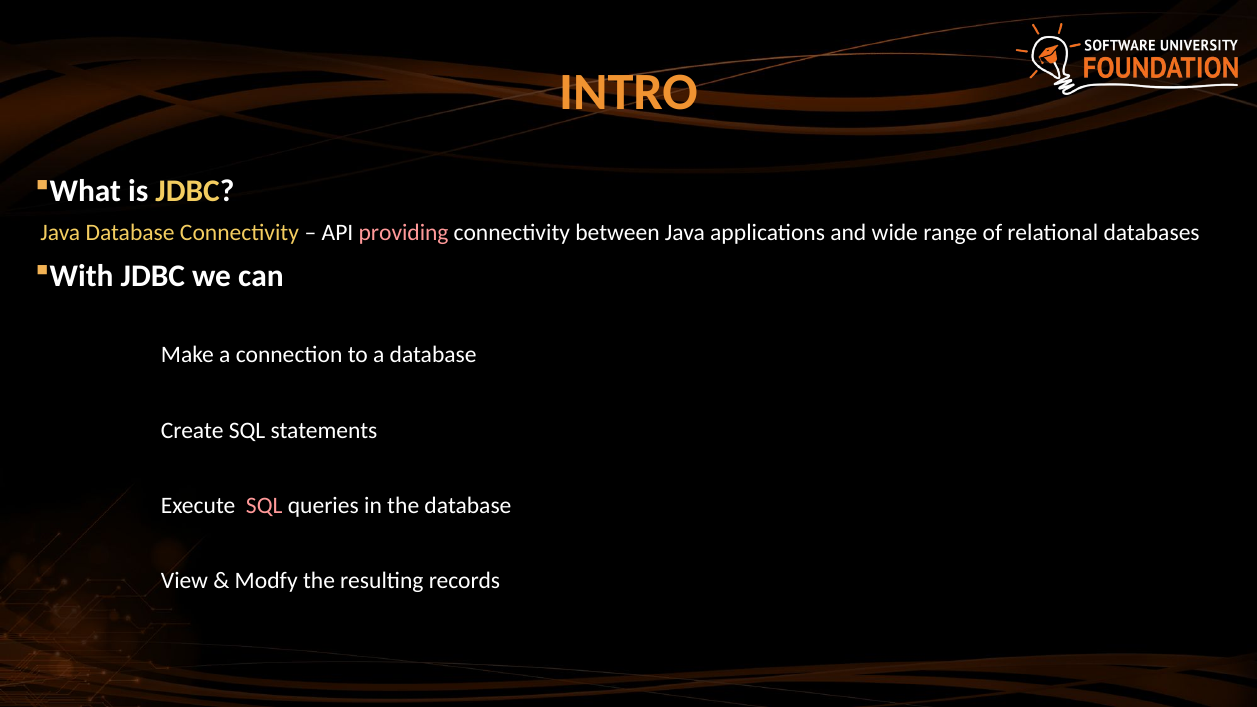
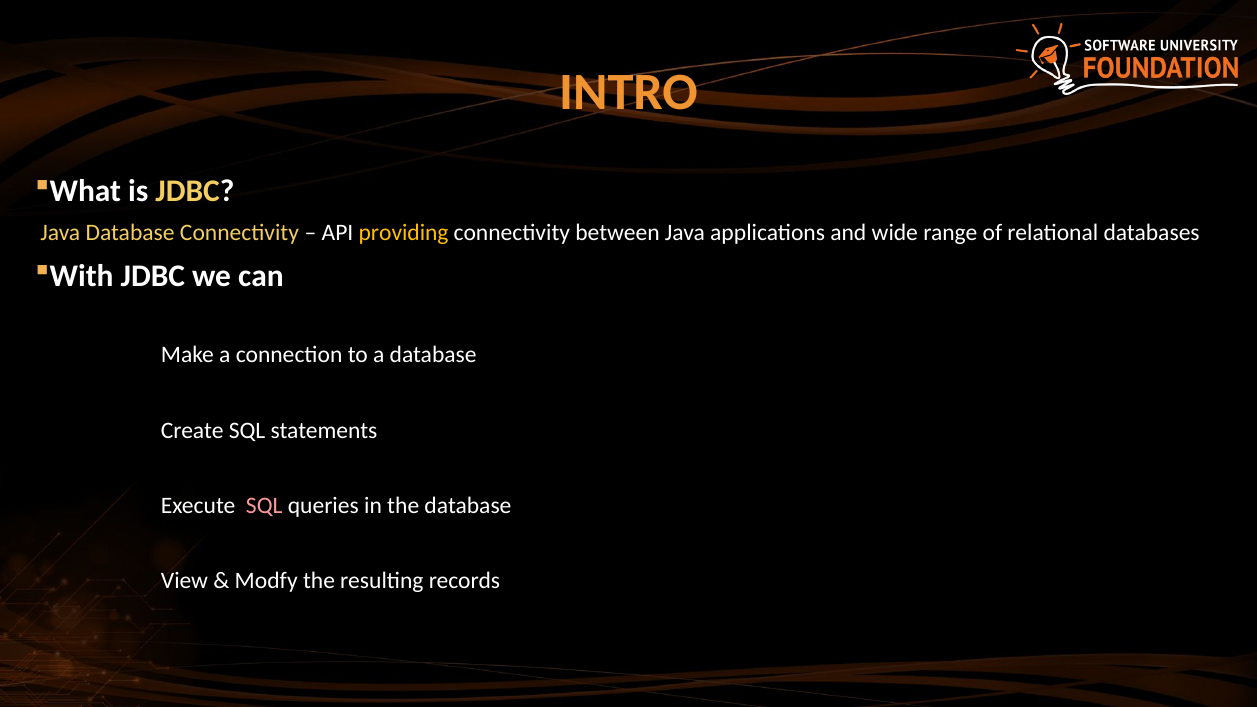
providing colour: pink -> yellow
